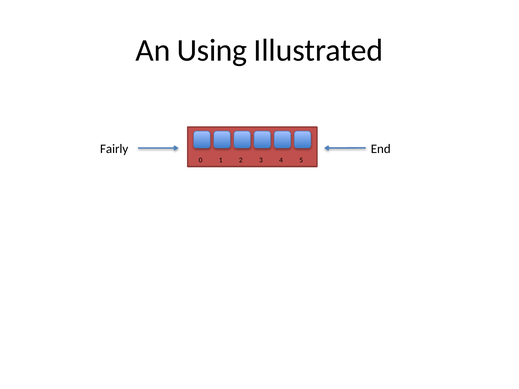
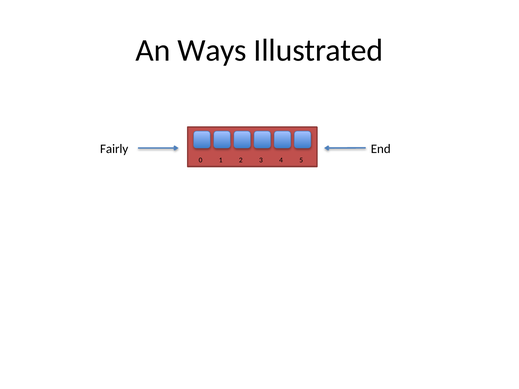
Using: Using -> Ways
